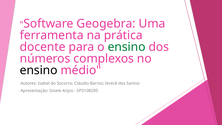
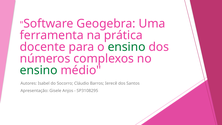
ensino at (39, 70) colour: black -> green
